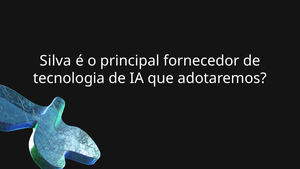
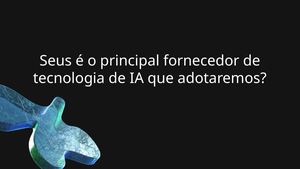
Silva: Silva -> Seus
